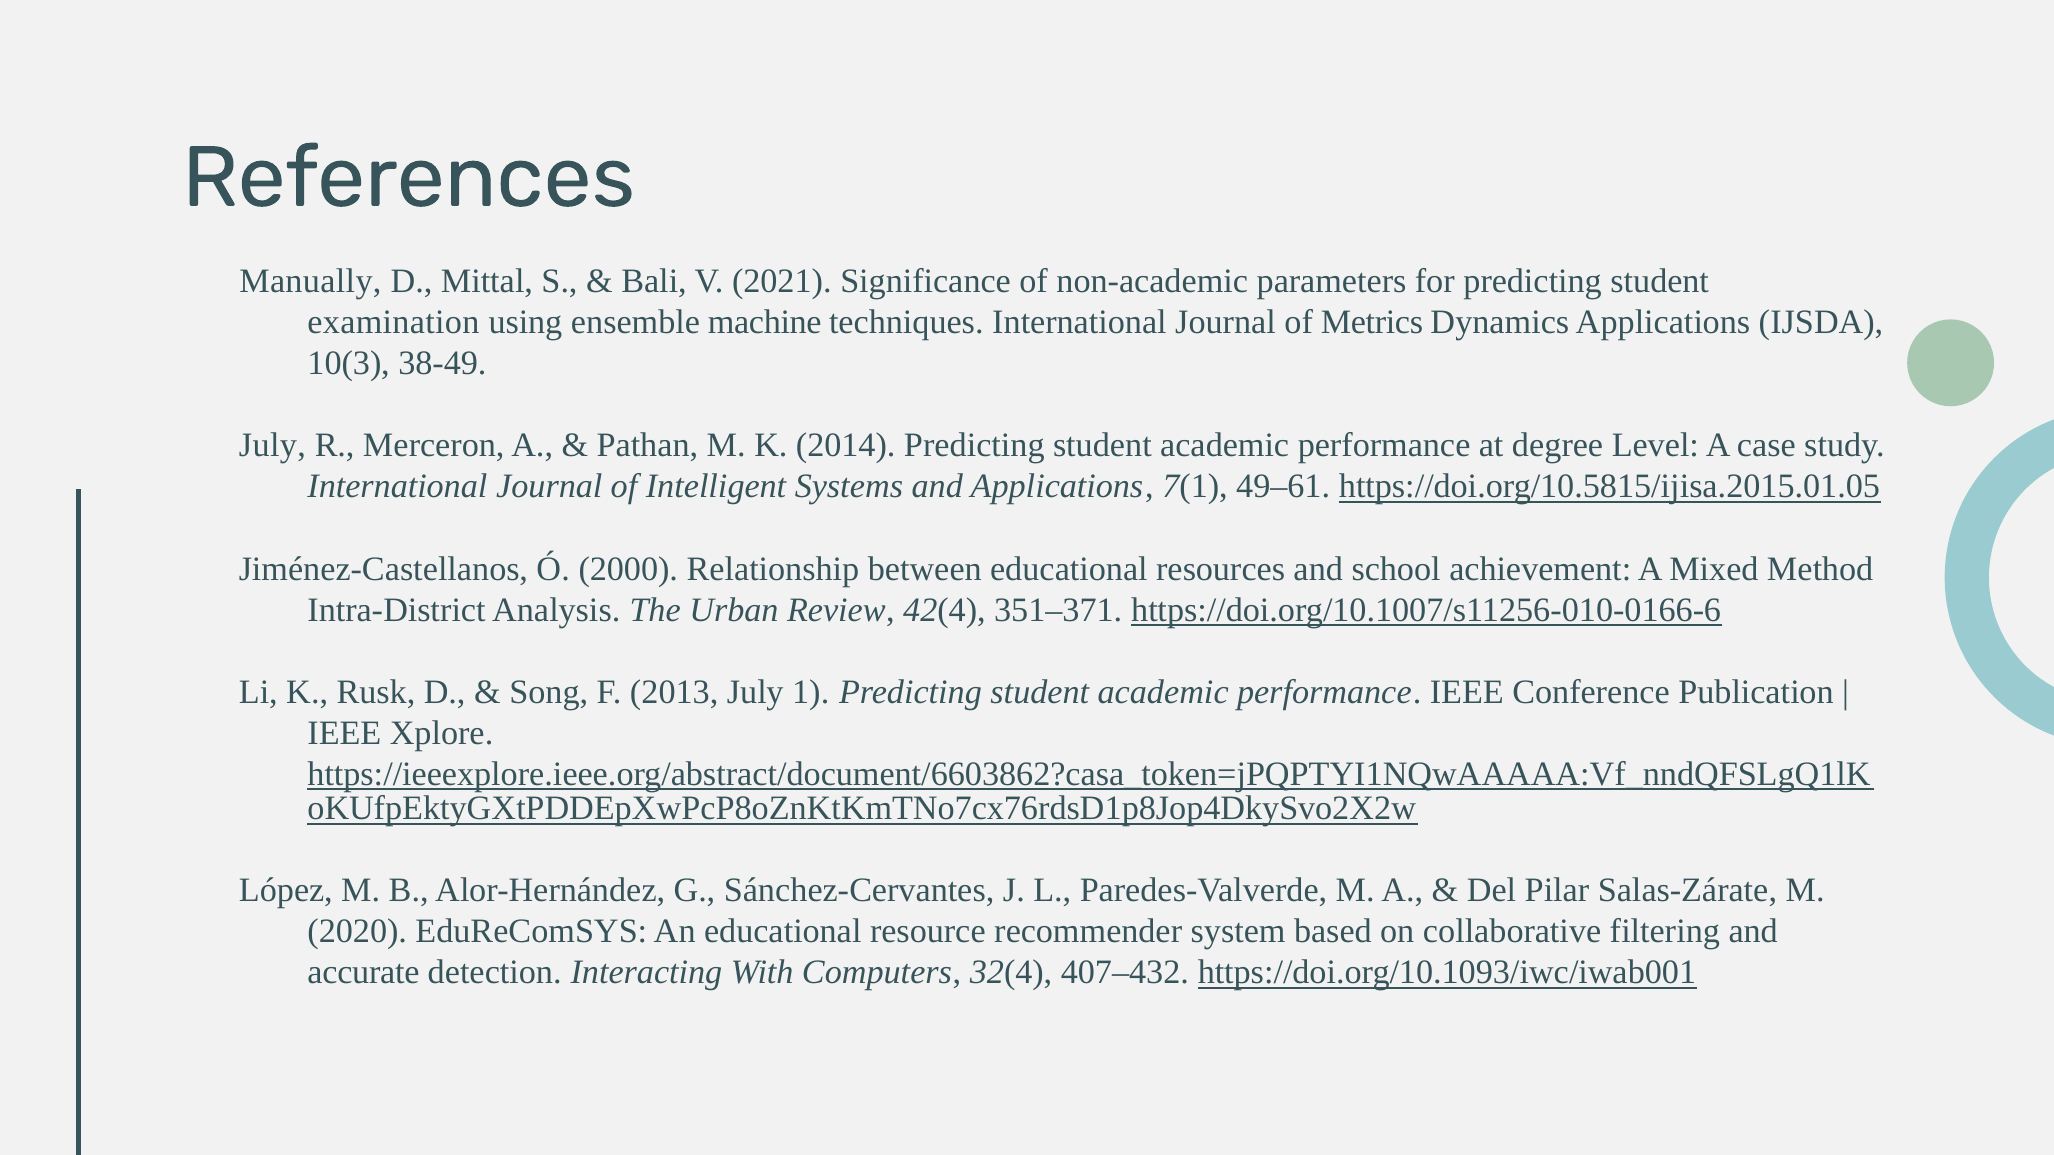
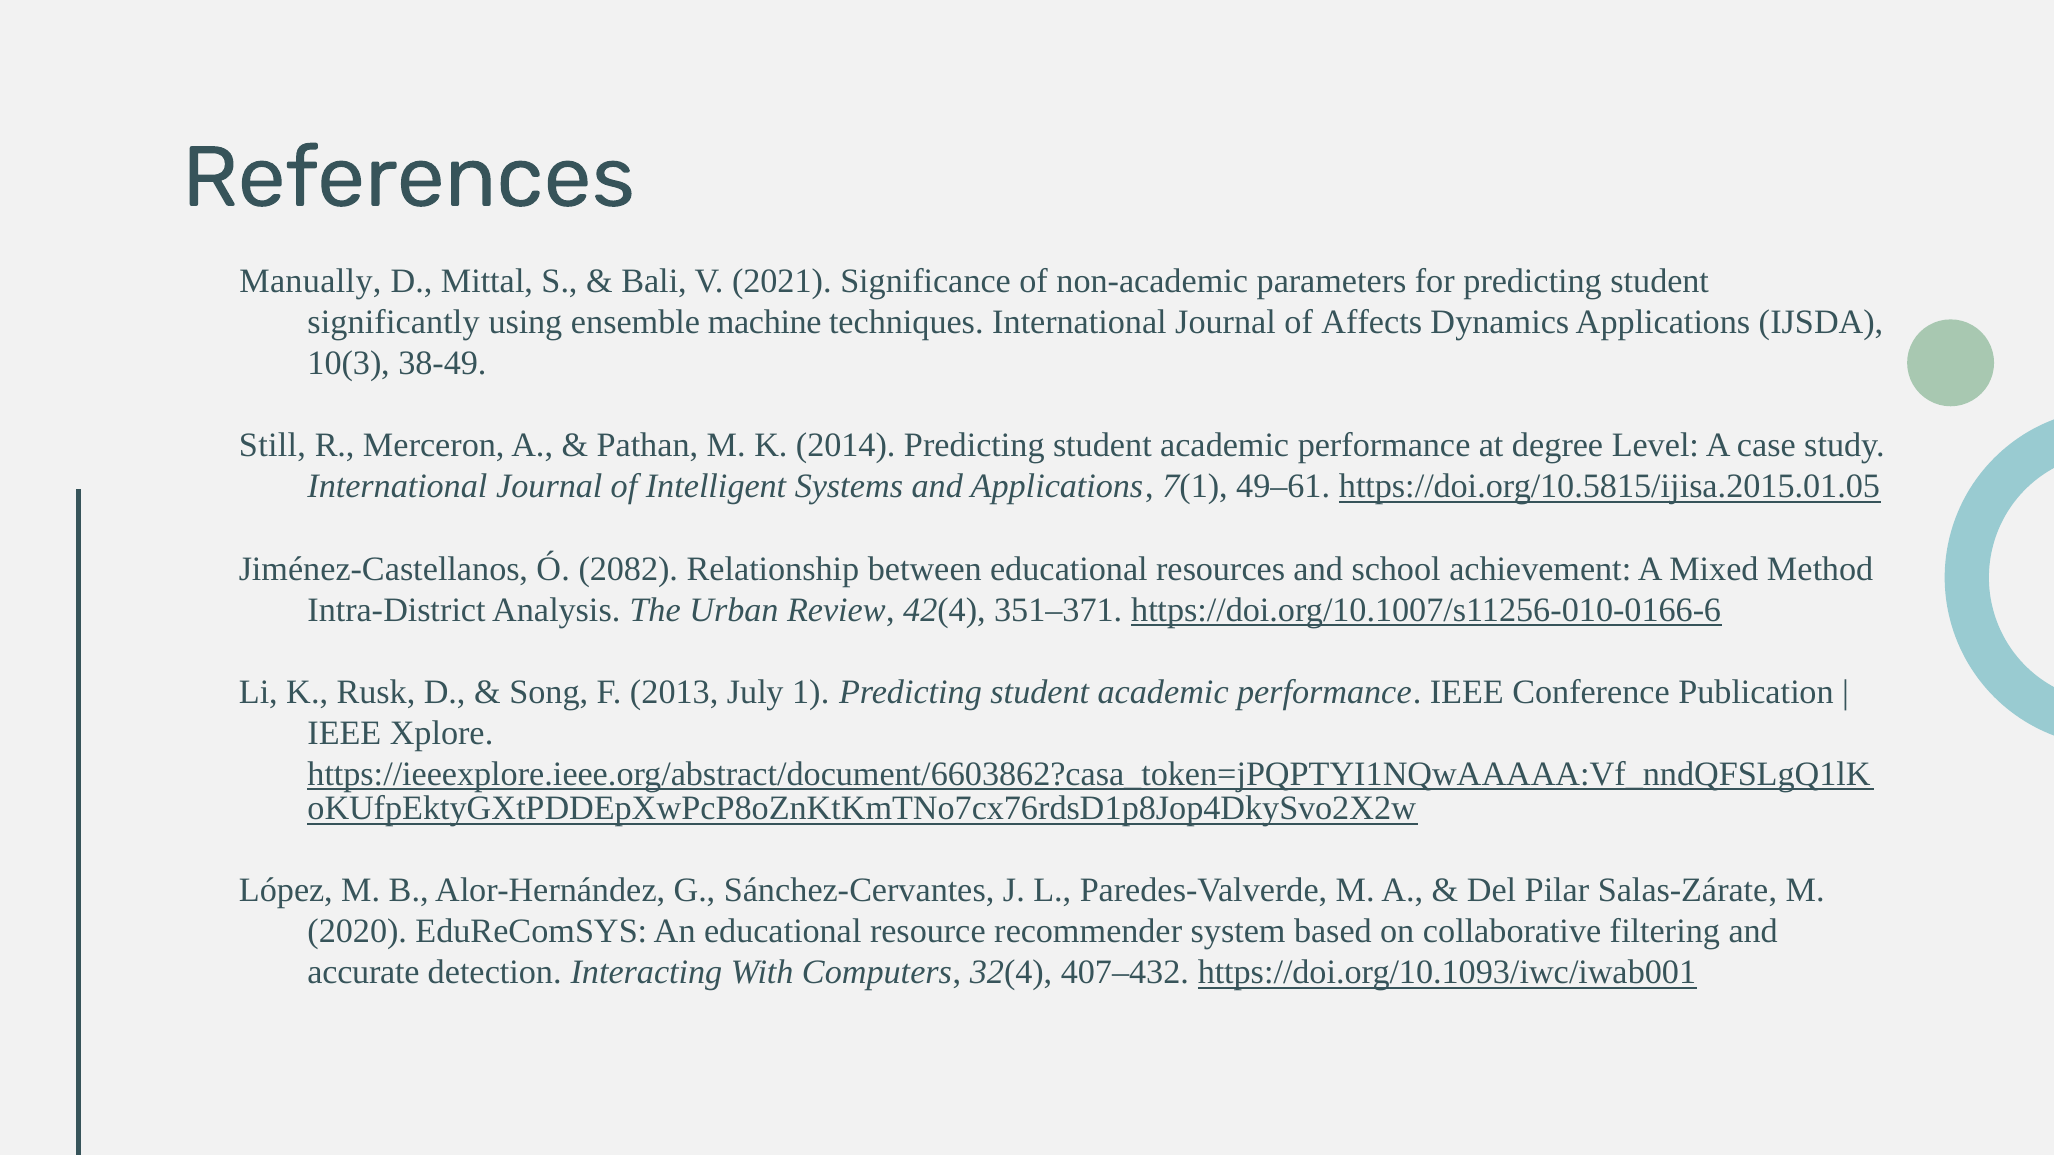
examination: examination -> significantly
Metrics: Metrics -> Affects
July at (272, 446): July -> Still
2000: 2000 -> 2082
